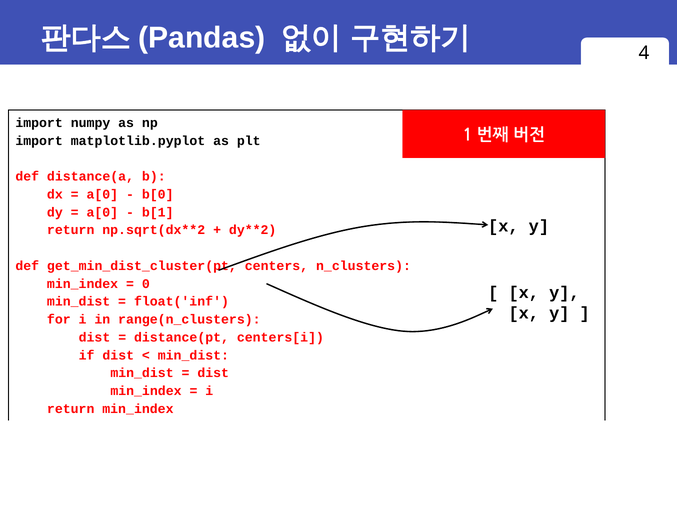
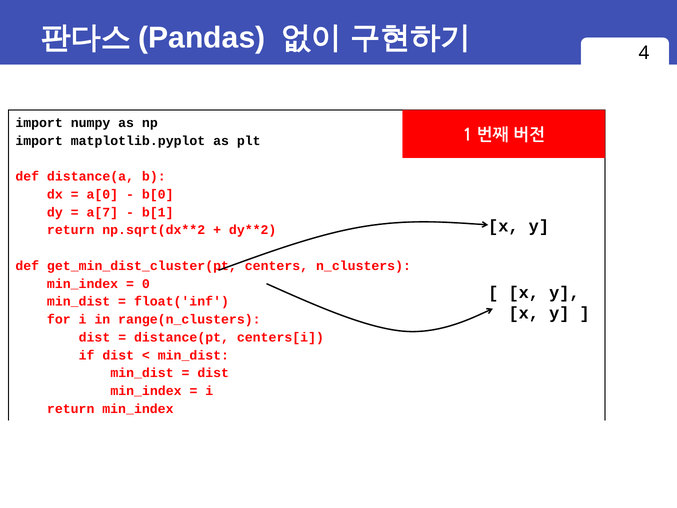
a[0 at (102, 212): a[0 -> a[7
